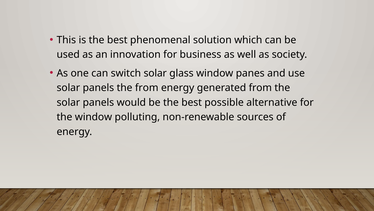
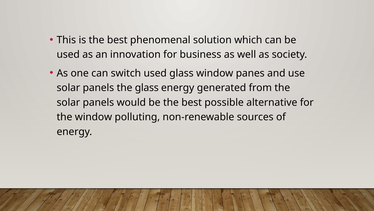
switch solar: solar -> used
the from: from -> glass
